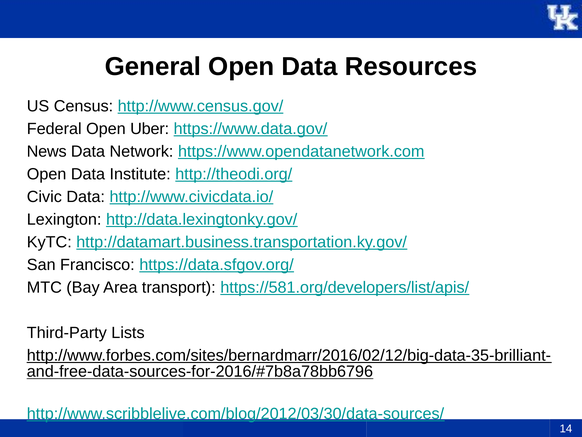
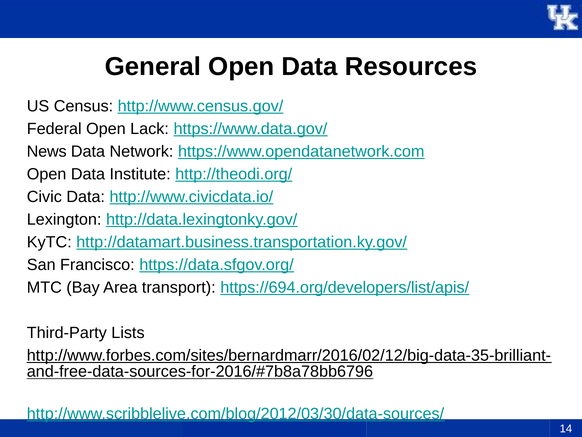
Uber: Uber -> Lack
https://581.org/developers/list/apis/: https://581.org/developers/list/apis/ -> https://694.org/developers/list/apis/
